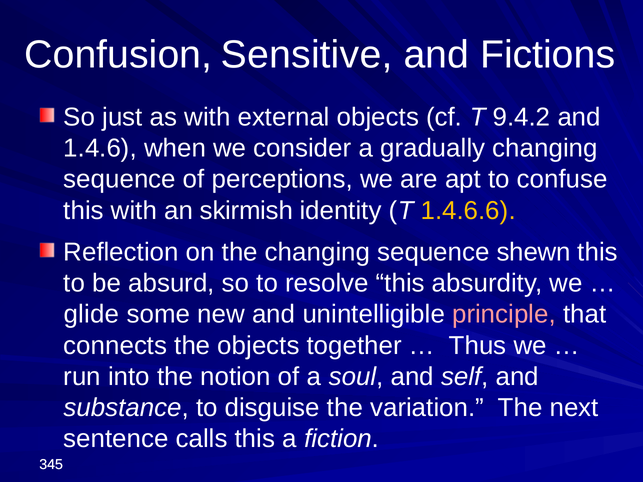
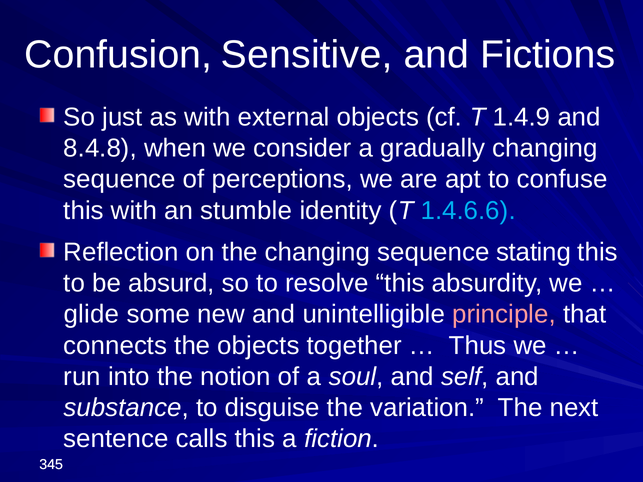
9.4.2: 9.4.2 -> 1.4.9
1.4.6: 1.4.6 -> 8.4.8
skirmish: skirmish -> stumble
1.4.6.6 colour: yellow -> light blue
shewn: shewn -> stating
